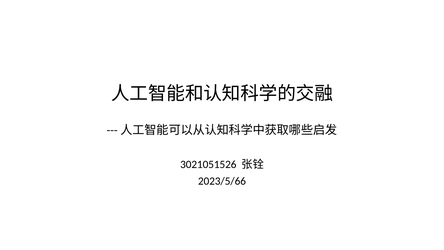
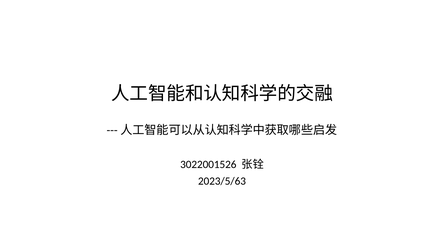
3021051526: 3021051526 -> 3022001526
2023/5/66: 2023/5/66 -> 2023/5/63
